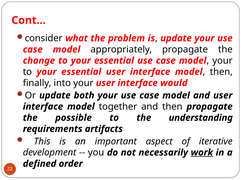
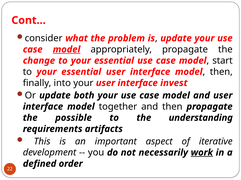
model at (67, 50) underline: none -> present
your at (222, 61): your -> start
would: would -> invest
